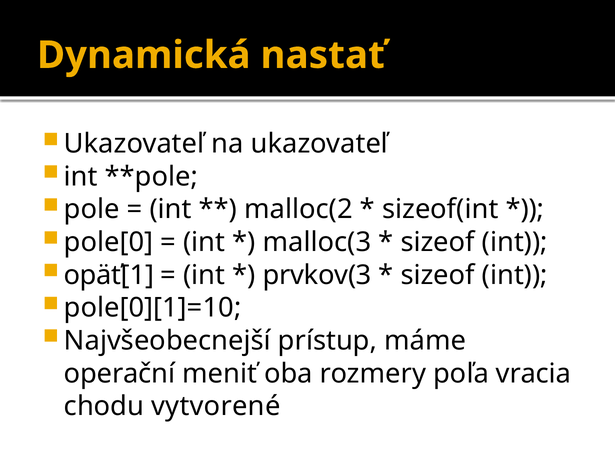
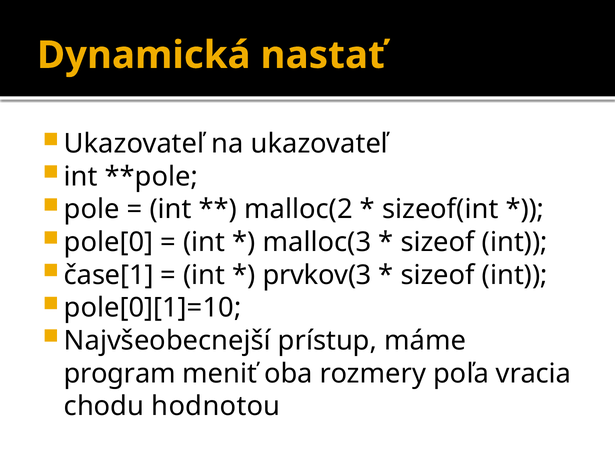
opäť[1: opäť[1 -> čase[1
operační: operační -> program
vytvorené: vytvorené -> hodnotou
